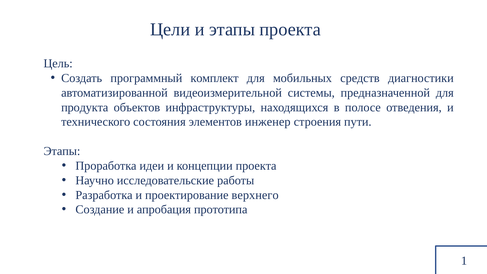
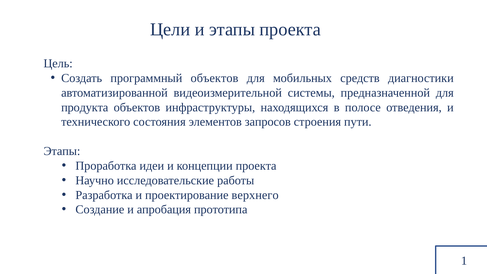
программный комплект: комплект -> объектов
инженер: инженер -> запросов
